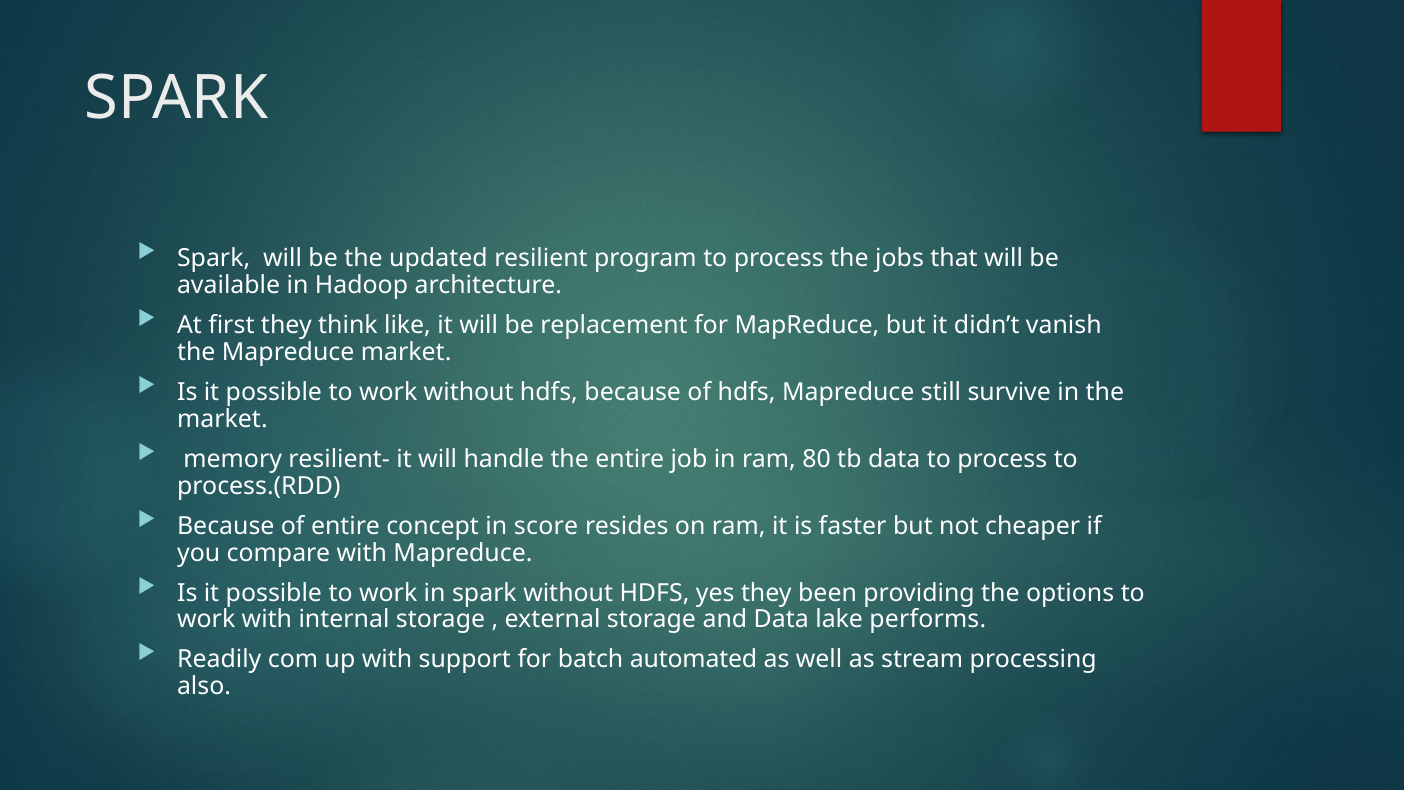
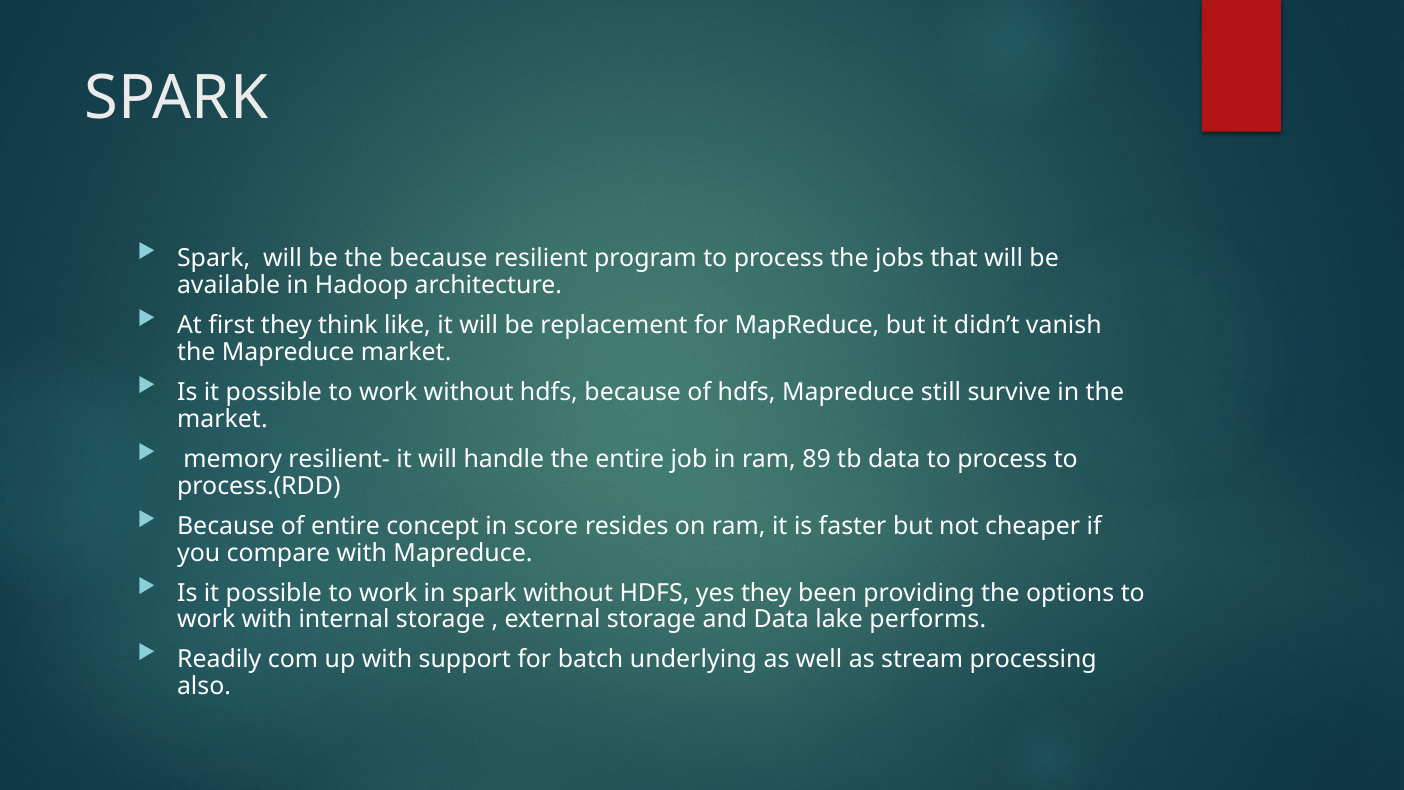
the updated: updated -> because
80: 80 -> 89
automated: automated -> underlying
